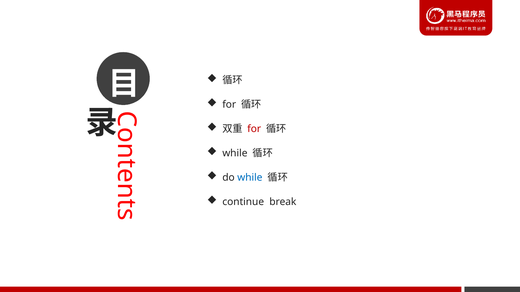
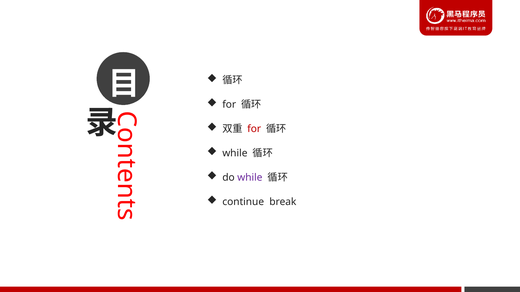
while at (250, 178) colour: blue -> purple
